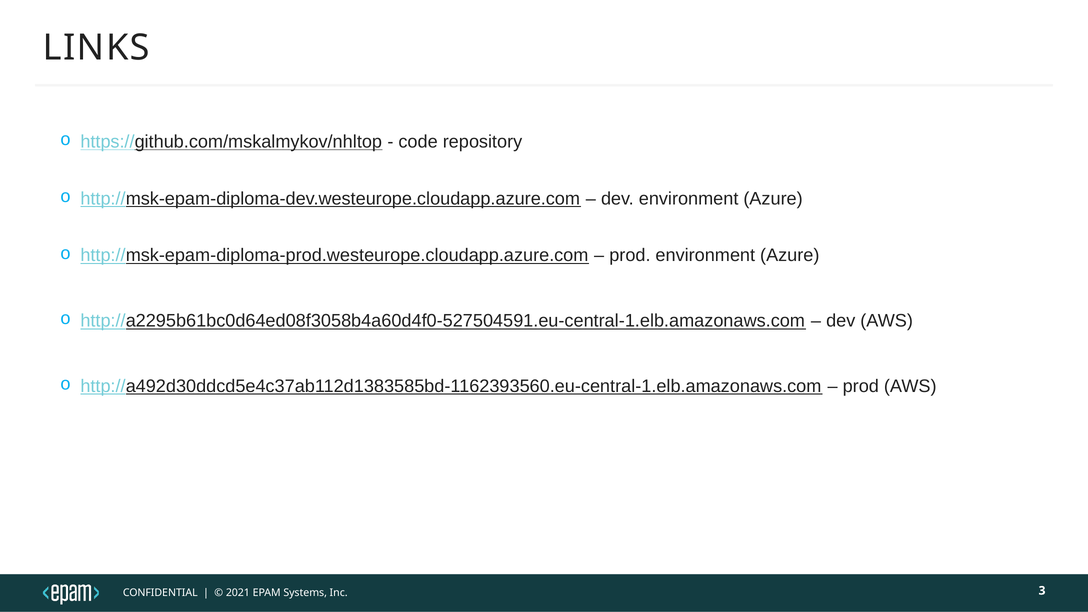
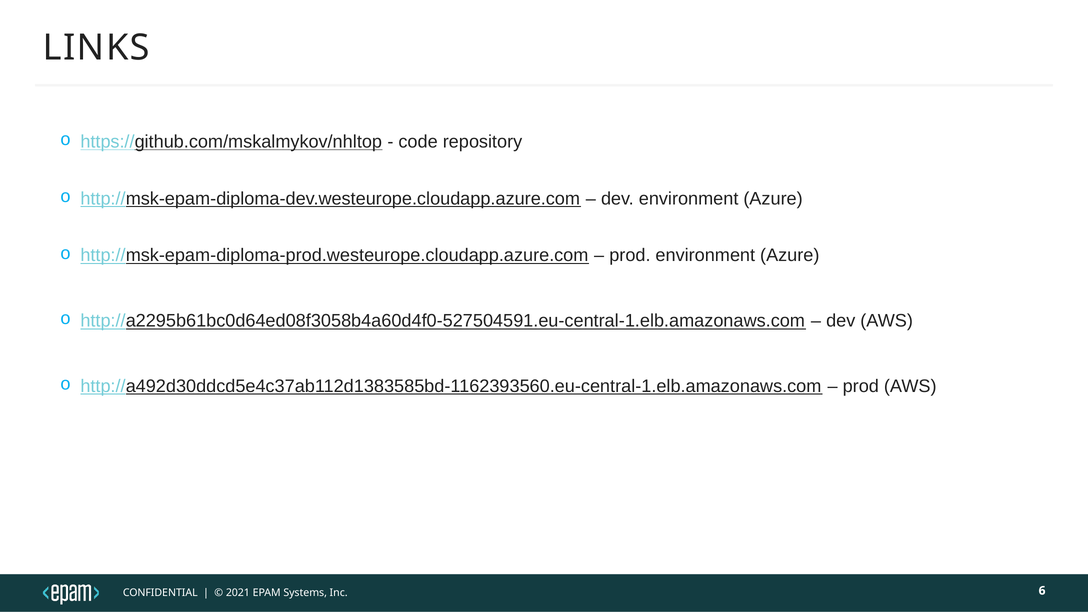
3: 3 -> 6
